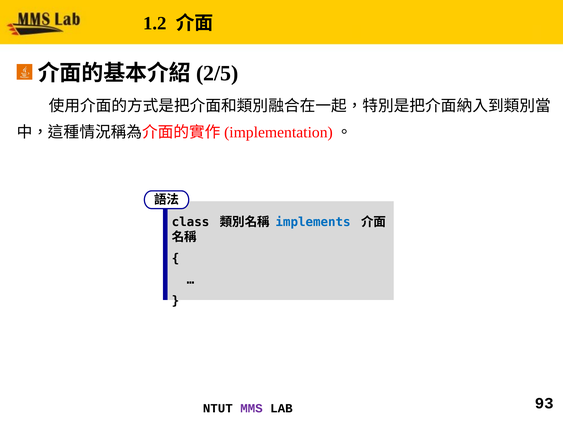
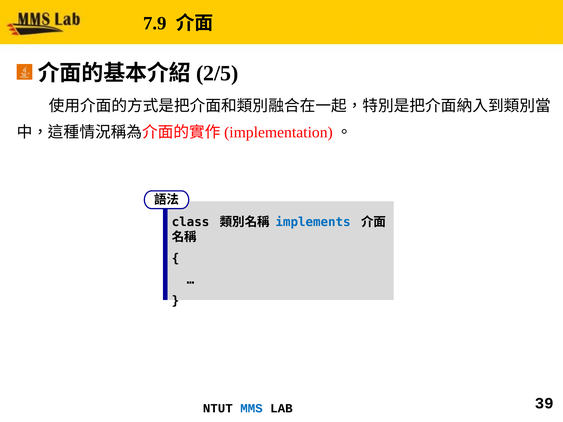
1.2: 1.2 -> 7.9
MMS colour: purple -> blue
93: 93 -> 39
